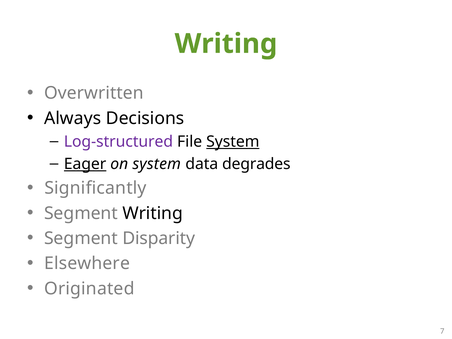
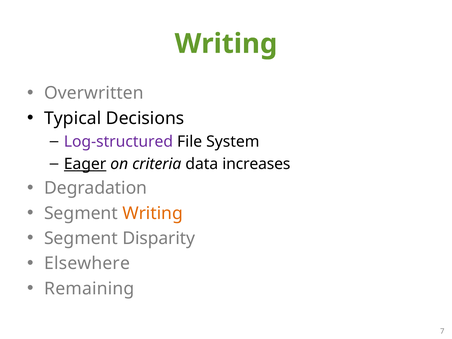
Always: Always -> Typical
System at (233, 142) underline: present -> none
on system: system -> criteria
degrades: degrades -> increases
Significantly: Significantly -> Degradation
Writing at (153, 213) colour: black -> orange
Originated: Originated -> Remaining
